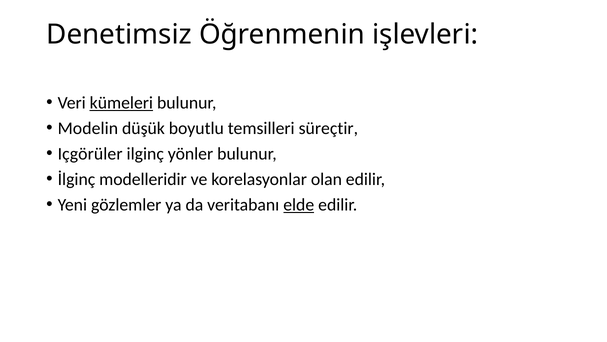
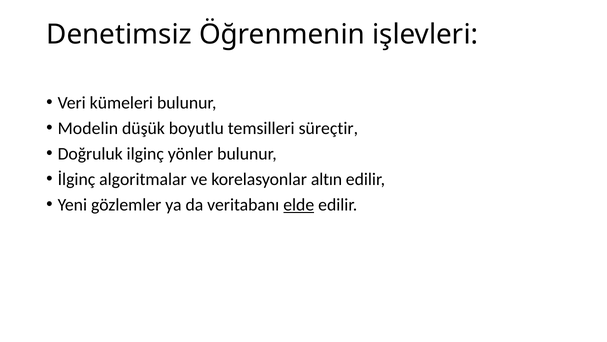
kümeleri underline: present -> none
Içgörüler: Içgörüler -> Doğruluk
modelleridir: modelleridir -> algoritmalar
olan: olan -> altın
